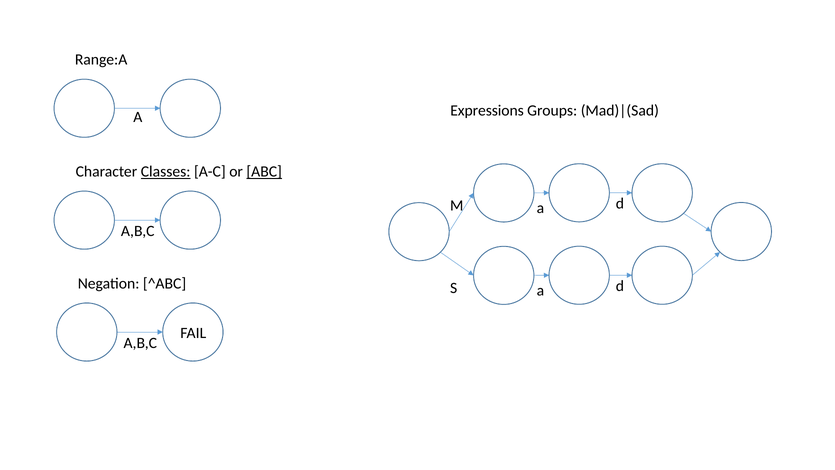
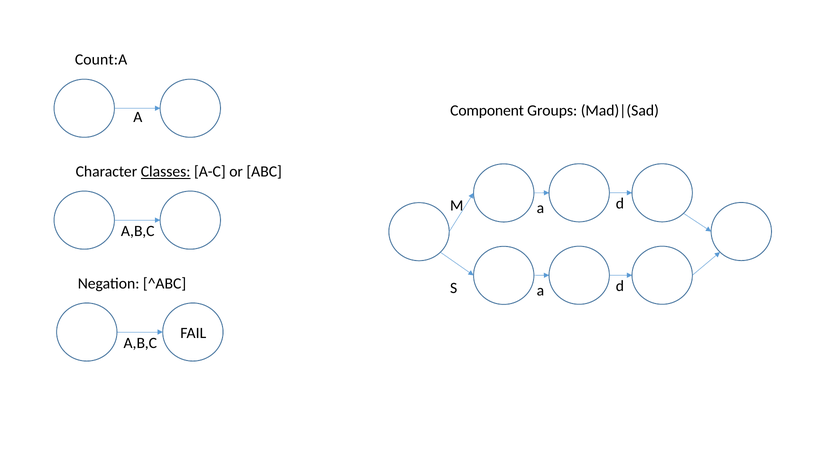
Range:A: Range:A -> Count:A
Expressions: Expressions -> Component
ABC underline: present -> none
